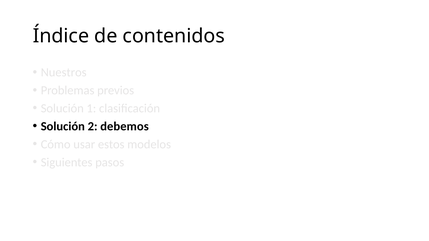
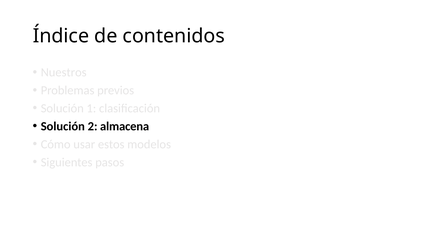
debemos: debemos -> almacena
